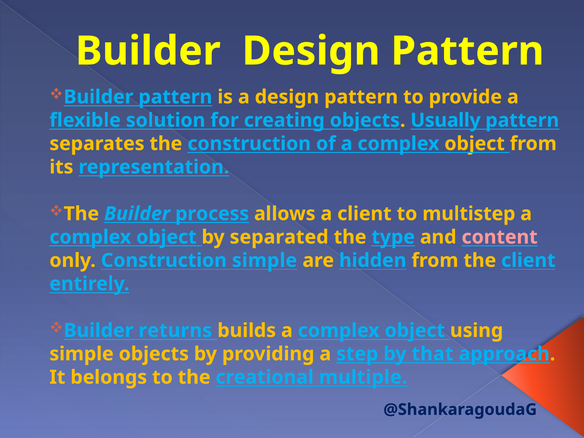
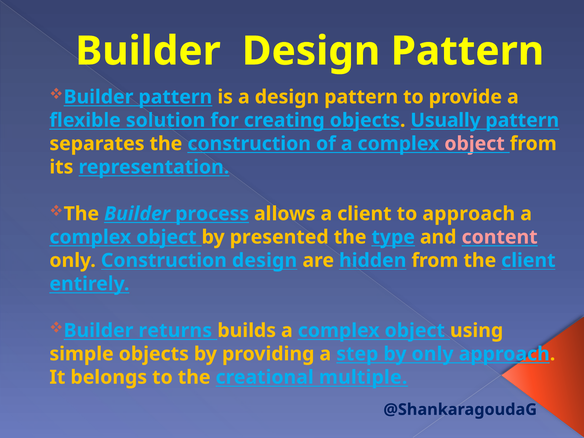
object at (475, 144) colour: yellow -> pink
to multistep: multistep -> approach
separated: separated -> presented
Construction simple: simple -> design
by that: that -> only
